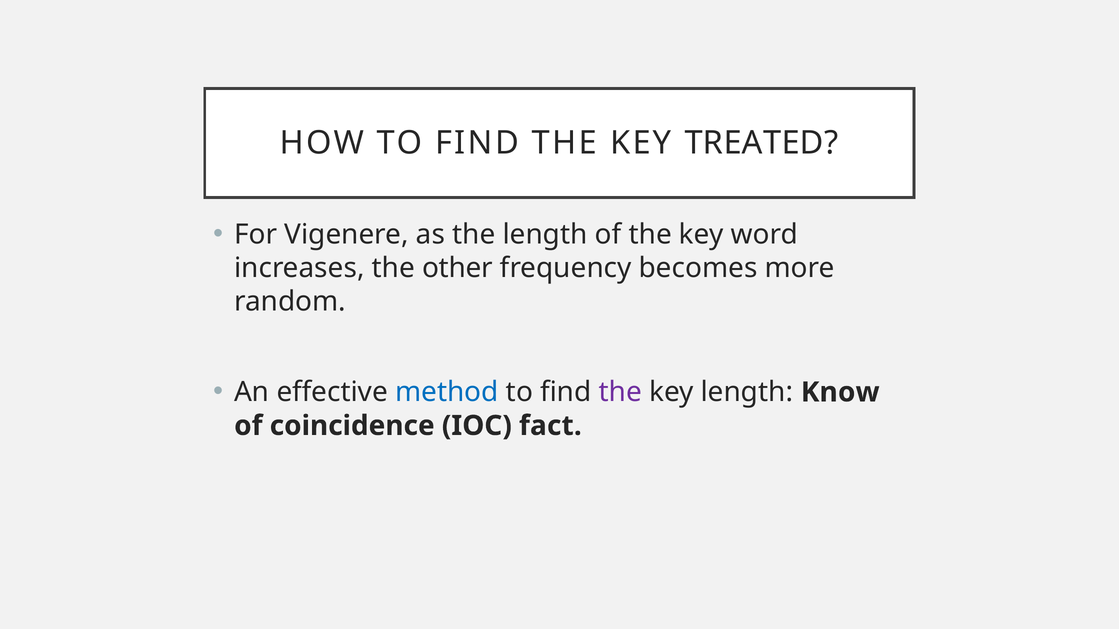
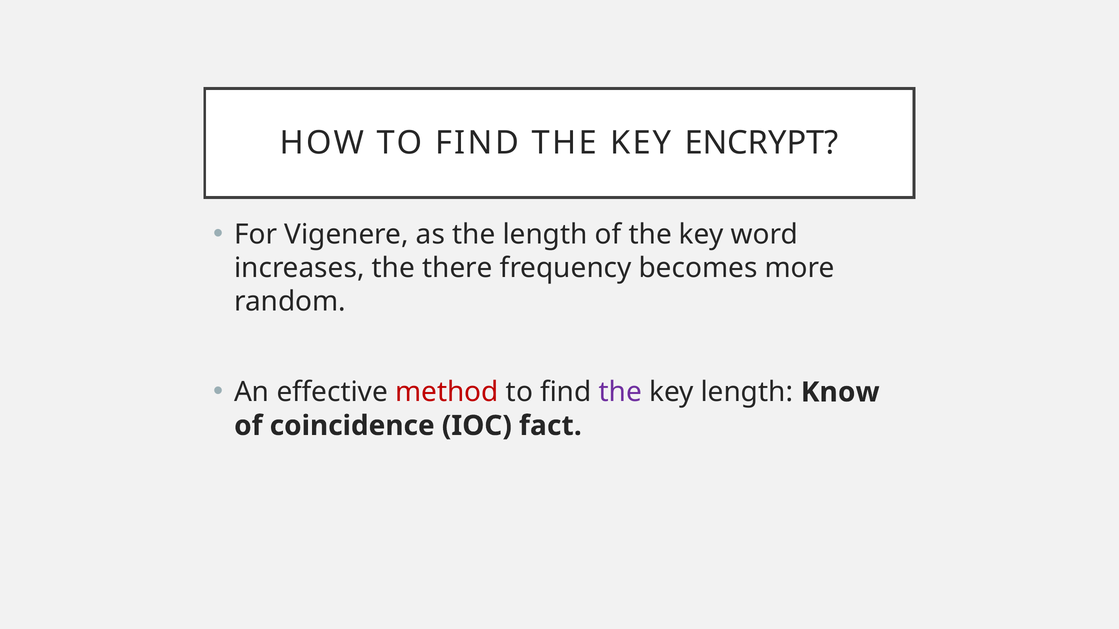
TREATED: TREATED -> ENCRYPT
other: other -> there
method colour: blue -> red
